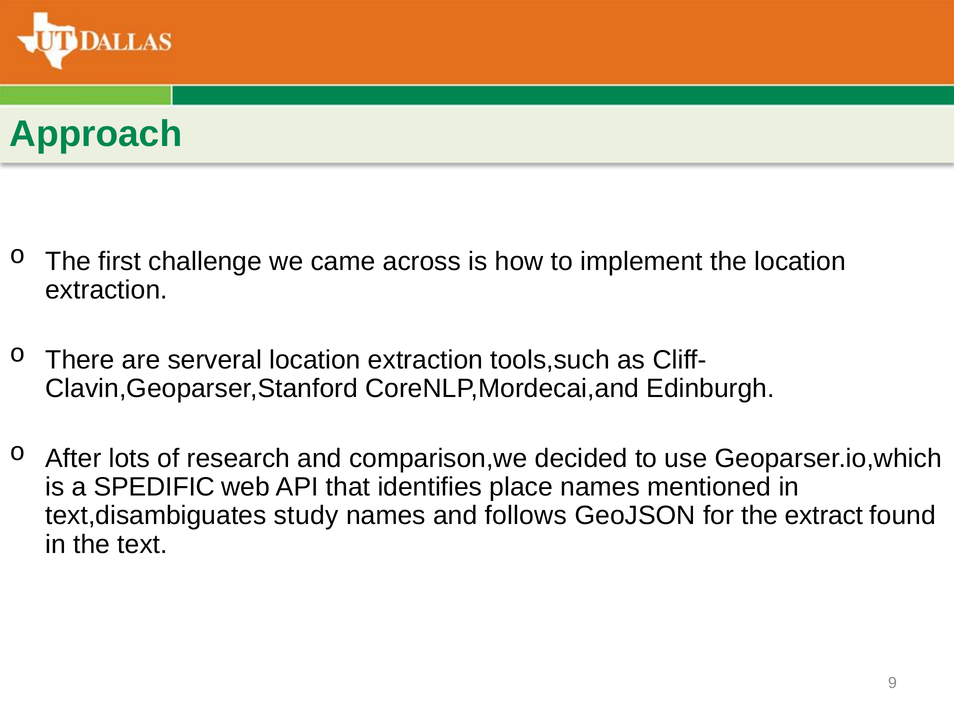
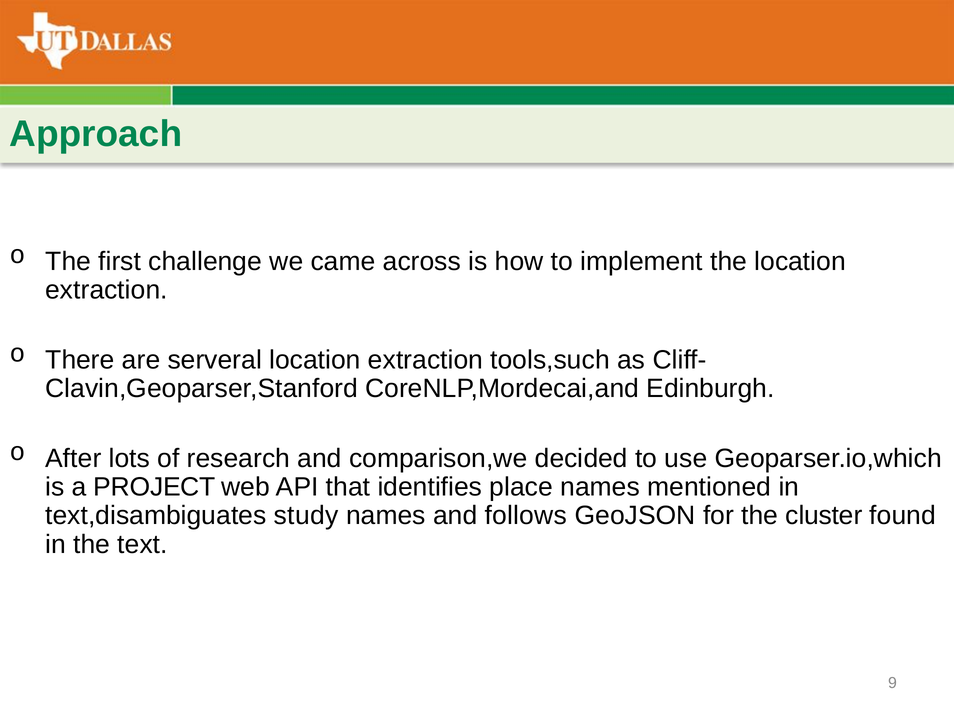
SPEDIFIC: SPEDIFIC -> PROJECT
extract: extract -> cluster
